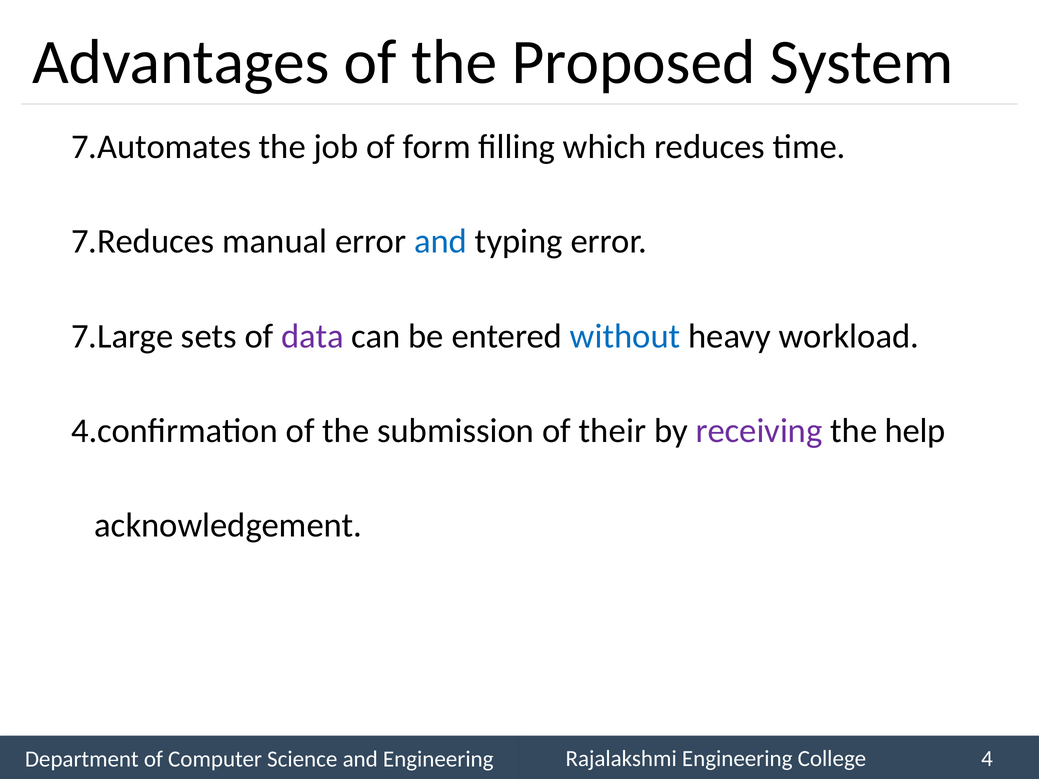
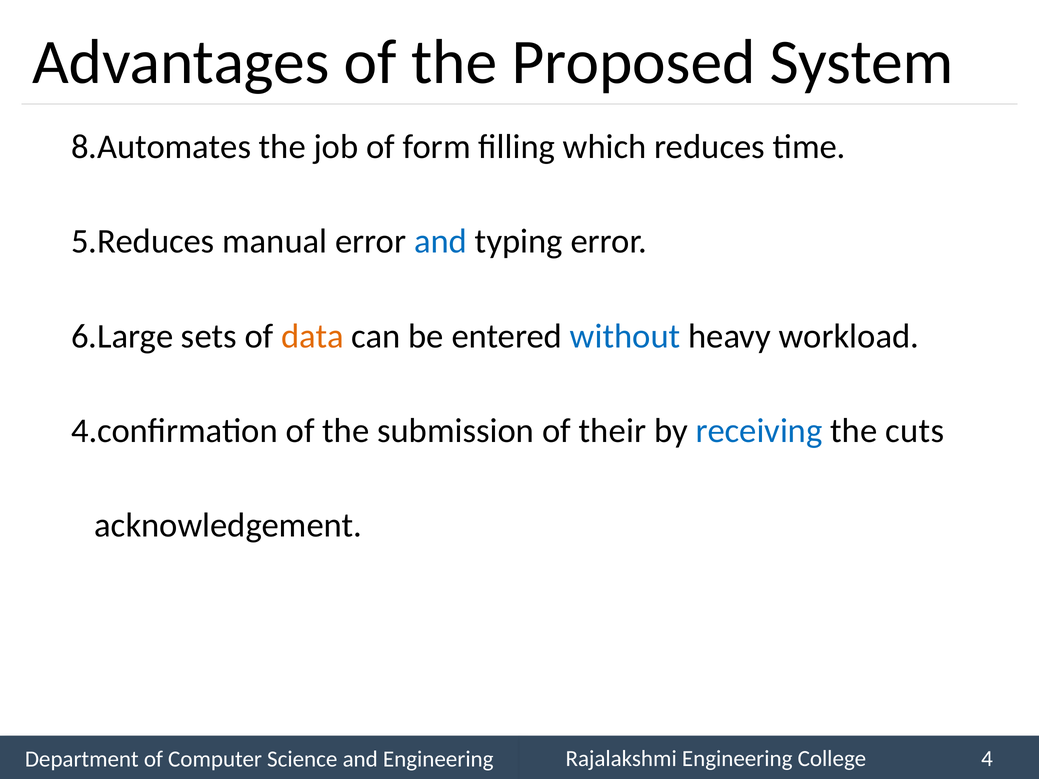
7.Automates: 7.Automates -> 8.Automates
7.Reduces: 7.Reduces -> 5.Reduces
7.Large: 7.Large -> 6.Large
data colour: purple -> orange
receiving colour: purple -> blue
help: help -> cuts
